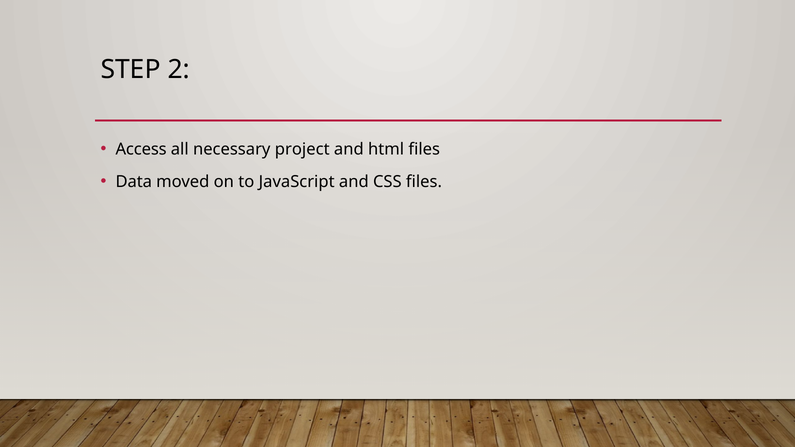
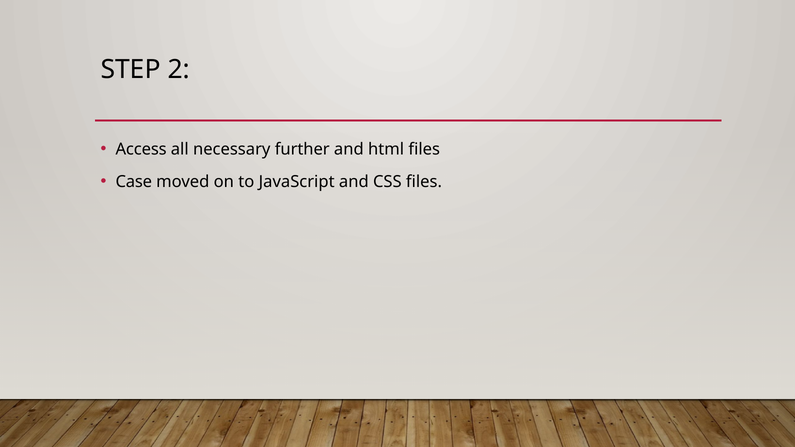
project: project -> further
Data: Data -> Case
